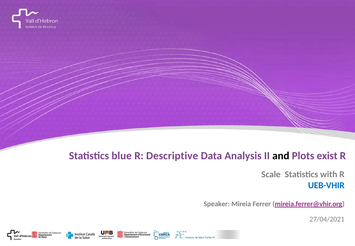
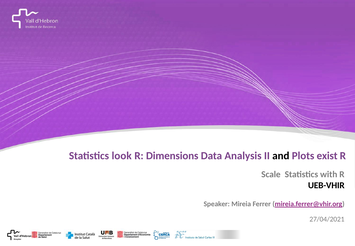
blue: blue -> look
Descriptive: Descriptive -> Dimensions
UEB-VHIR colour: blue -> black
